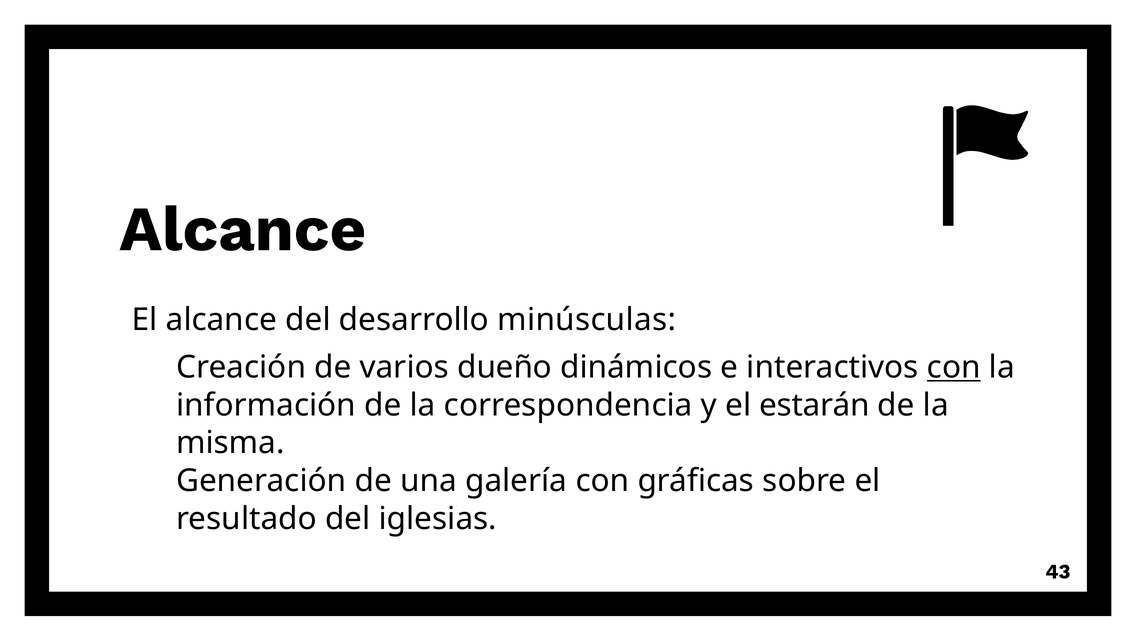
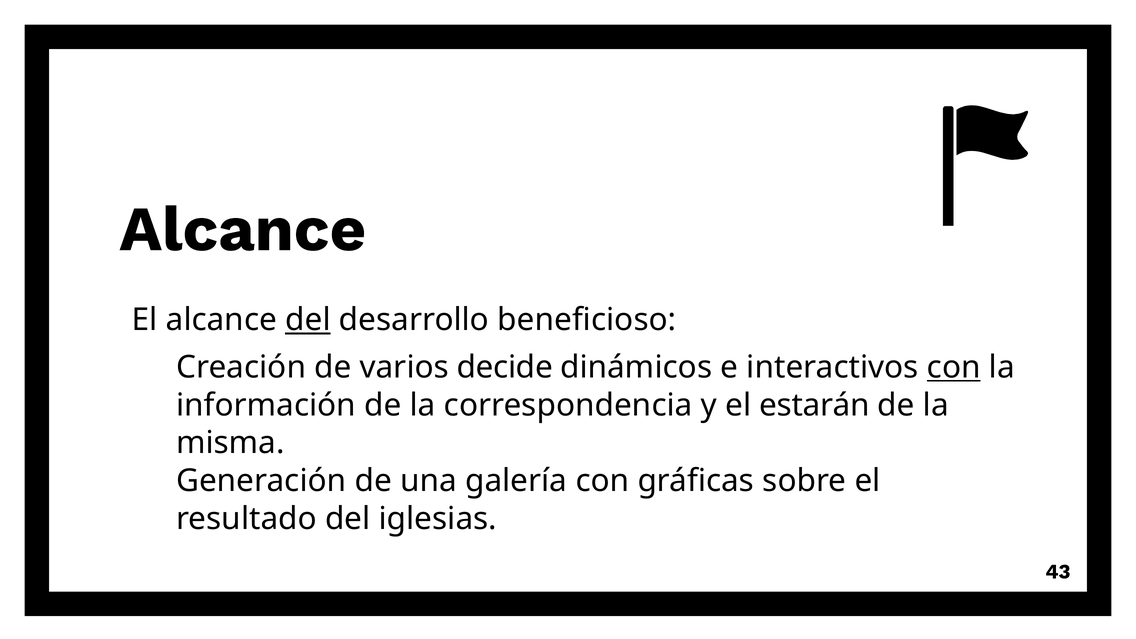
del at (308, 320) underline: none -> present
minúsculas: minúsculas -> beneficioso
dueño: dueño -> decide
